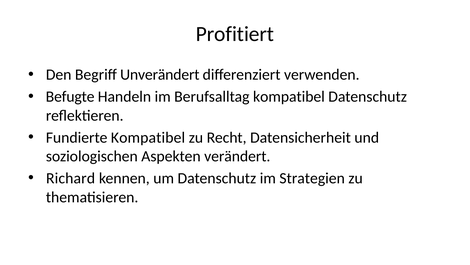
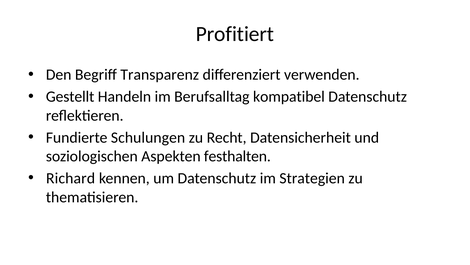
Unverändert: Unverändert -> Transparenz
Befugte: Befugte -> Gestellt
Fundierte Kompatibel: Kompatibel -> Schulungen
verändert: verändert -> festhalten
